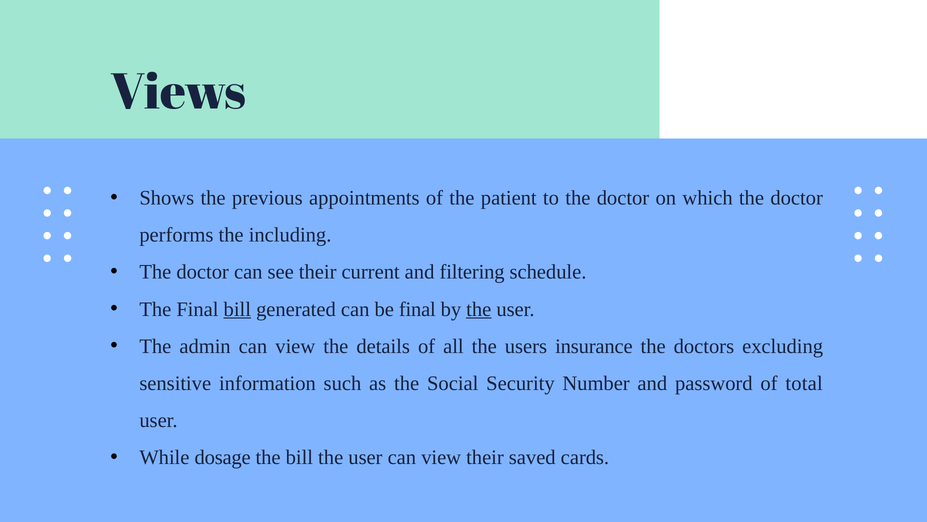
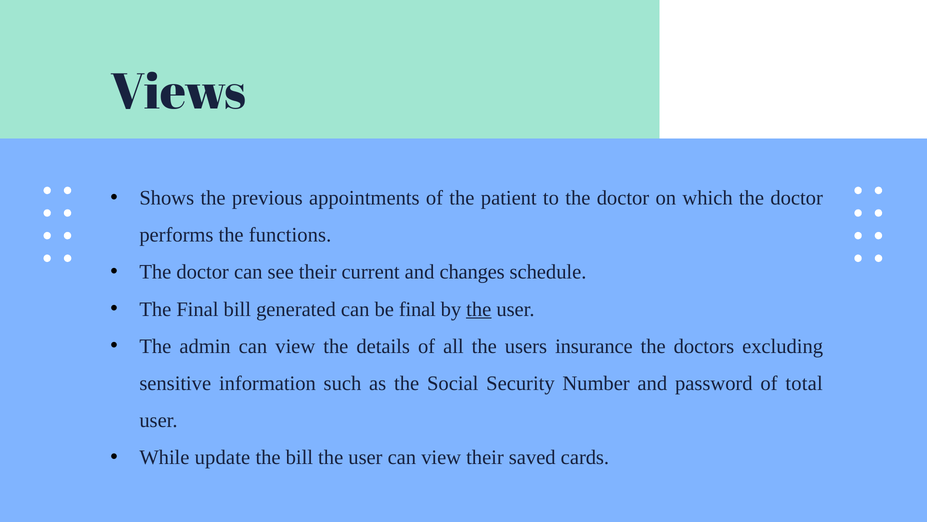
including: including -> functions
filtering: filtering -> changes
bill at (237, 309) underline: present -> none
dosage: dosage -> update
